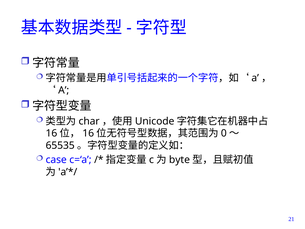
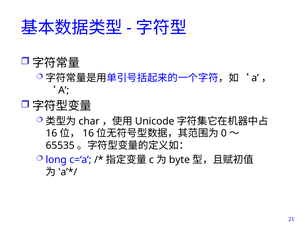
case: case -> long
